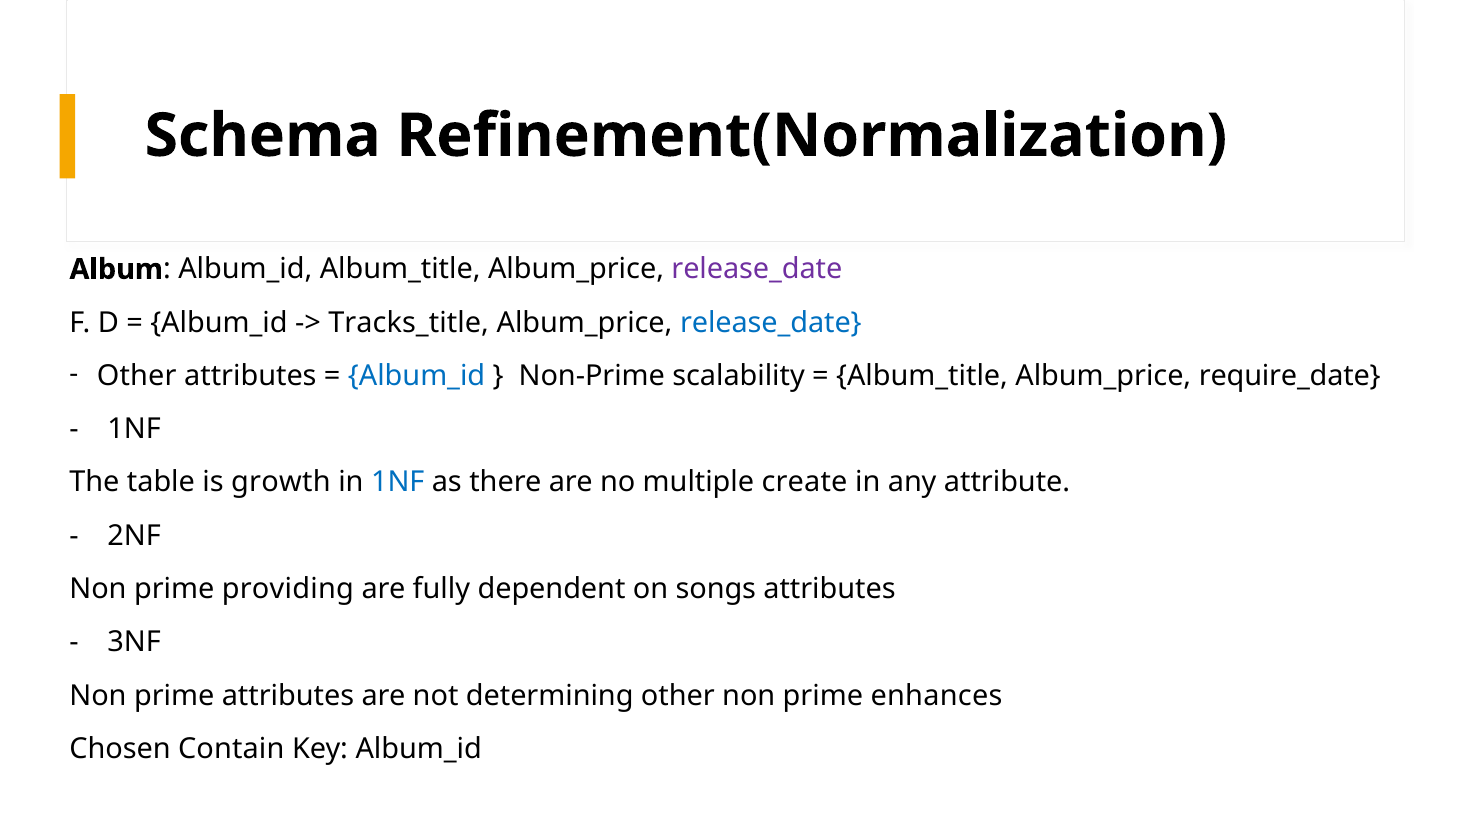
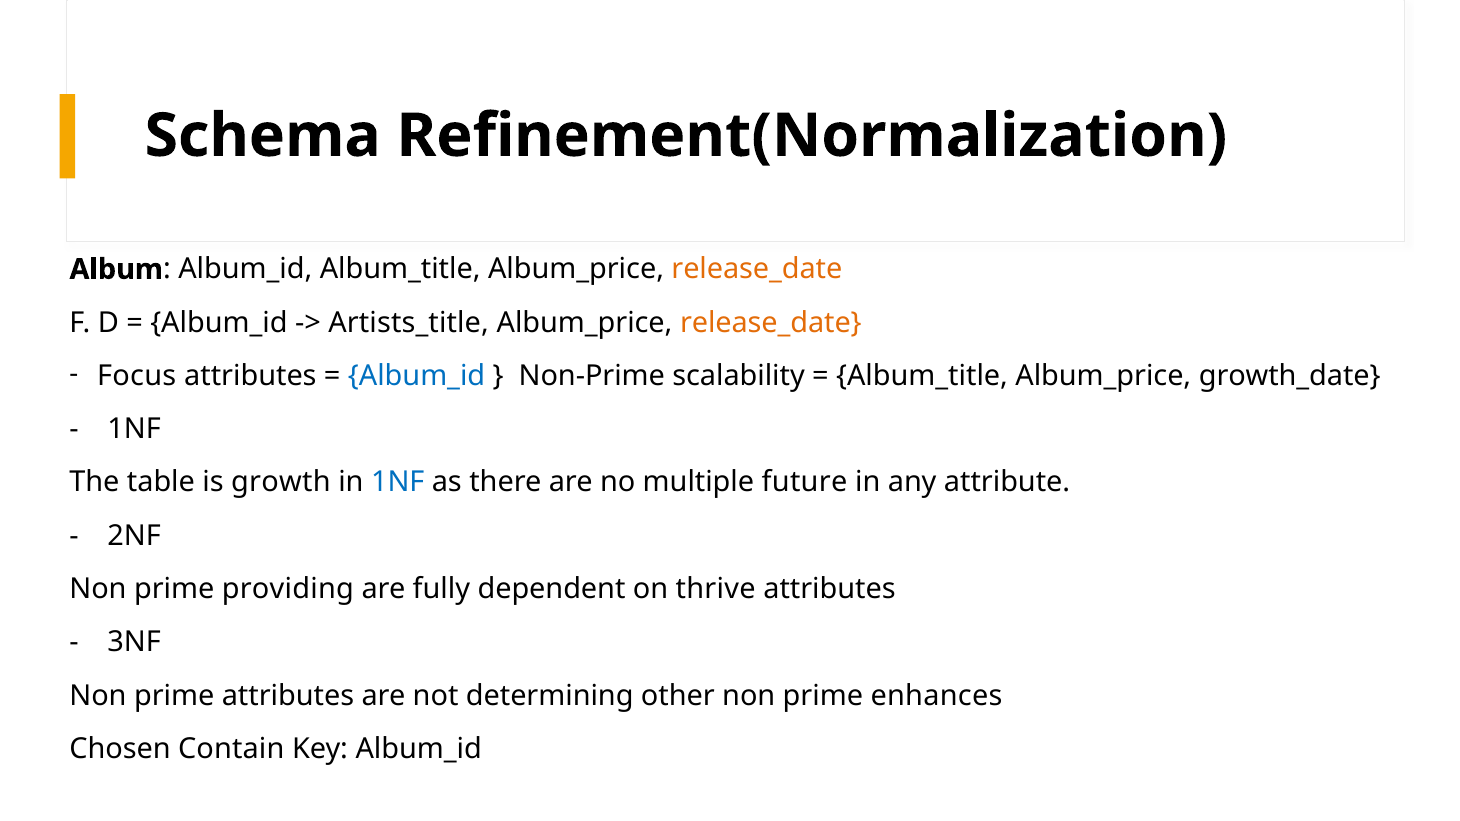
release_date at (757, 269) colour: purple -> orange
Tracks_title: Tracks_title -> Artists_title
release_date at (771, 323) colour: blue -> orange
Other at (137, 376): Other -> Focus
require_date: require_date -> growth_date
create: create -> future
songs: songs -> thrive
